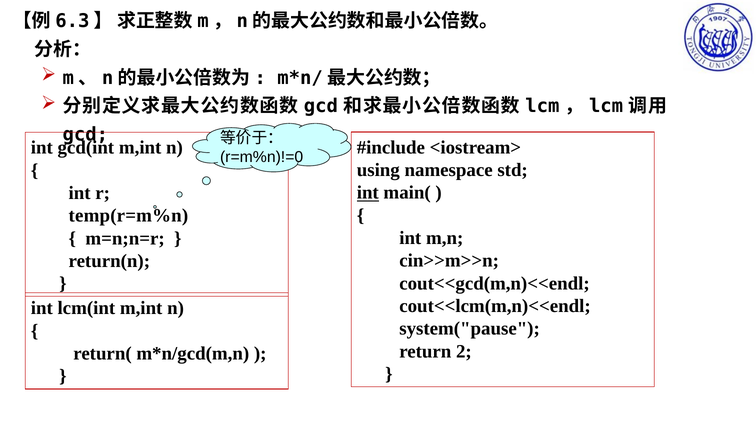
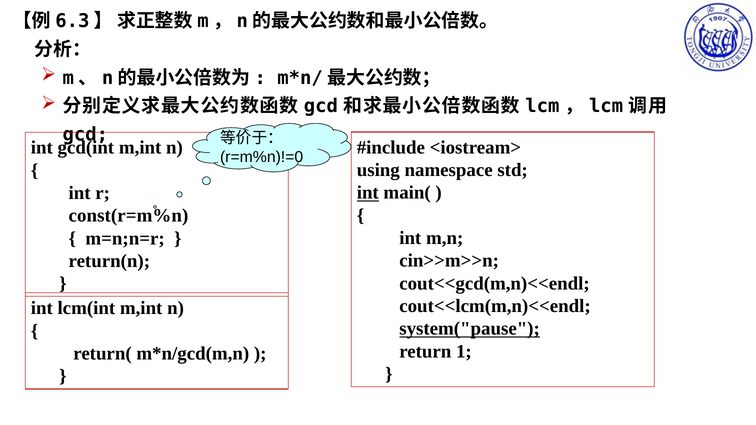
temp(r=m%n: temp(r=m%n -> const(r=m%n
system("pause underline: none -> present
2: 2 -> 1
